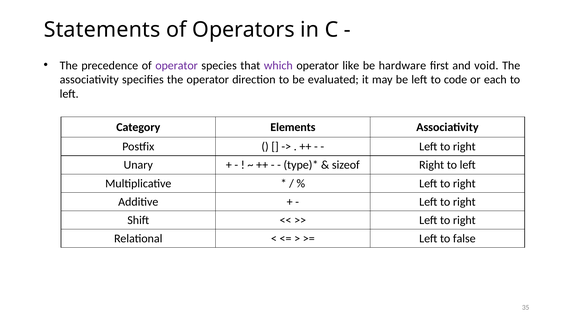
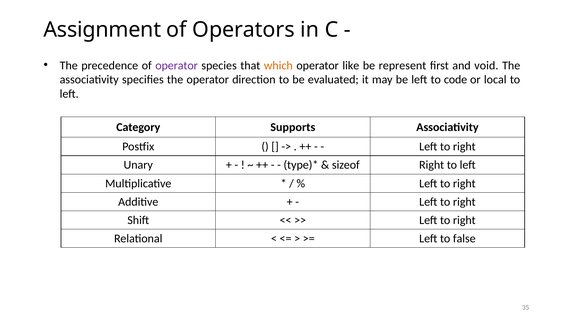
Statements: Statements -> Assignment
which colour: purple -> orange
hardware: hardware -> represent
each: each -> local
Elements: Elements -> Supports
